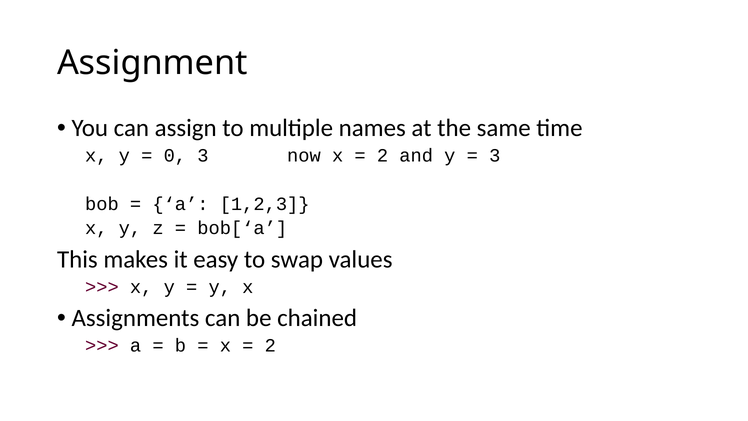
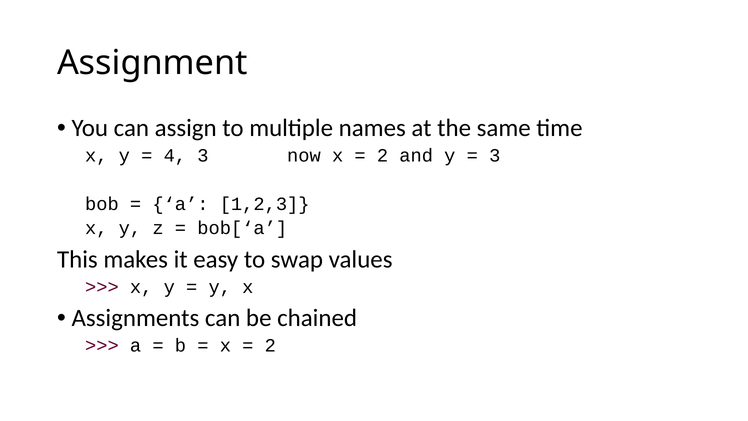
0: 0 -> 4
